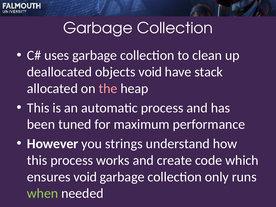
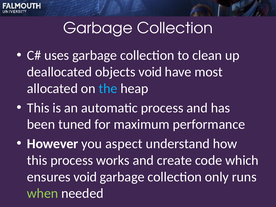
stack: stack -> most
the colour: pink -> light blue
strings: strings -> aspect
